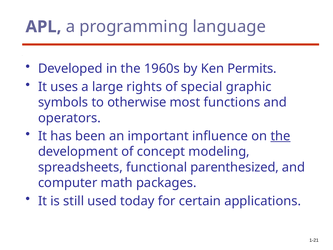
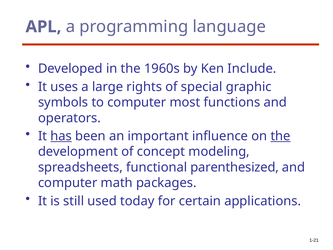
Permits: Permits -> Include
to otherwise: otherwise -> computer
has underline: none -> present
